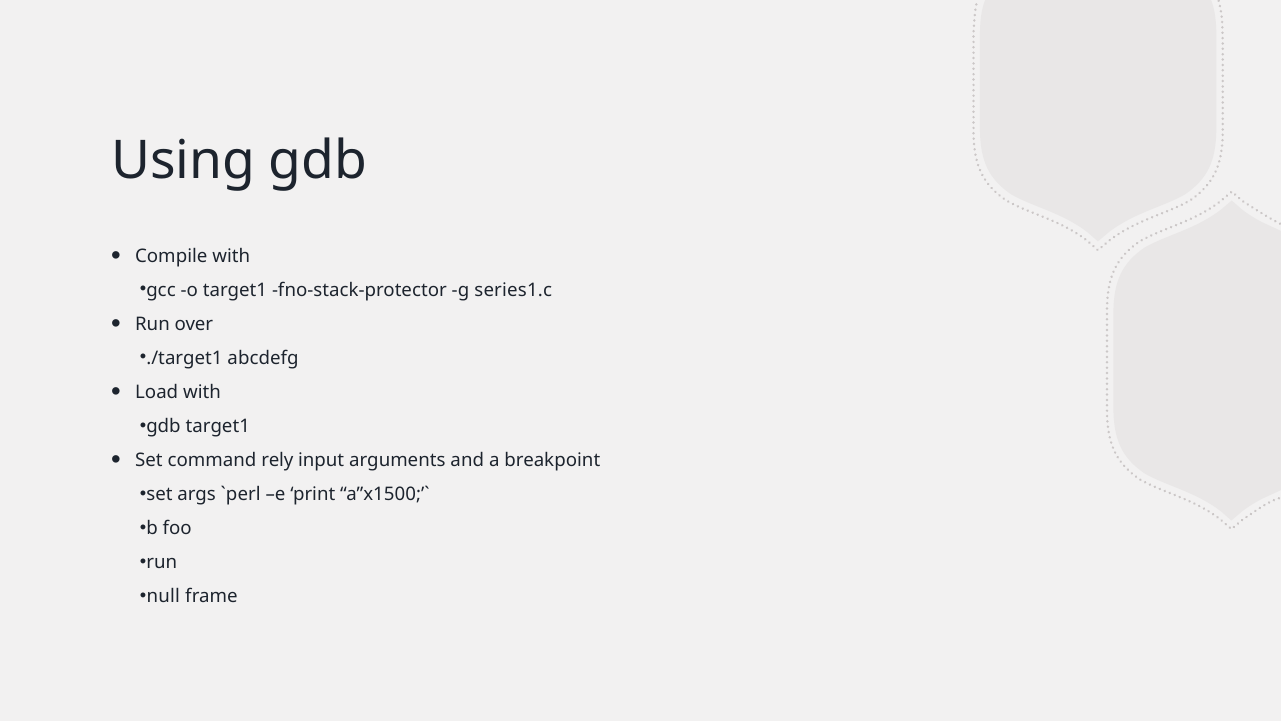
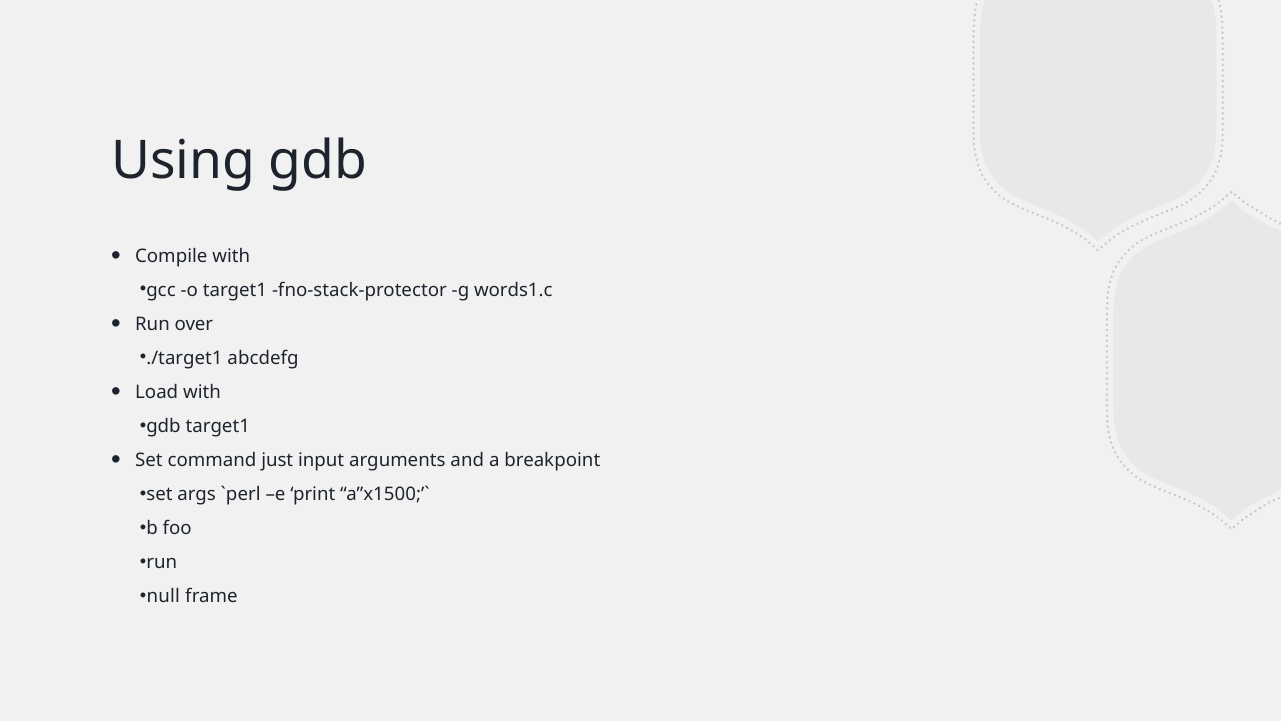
series1.c: series1.c -> words1.c
rely: rely -> just
